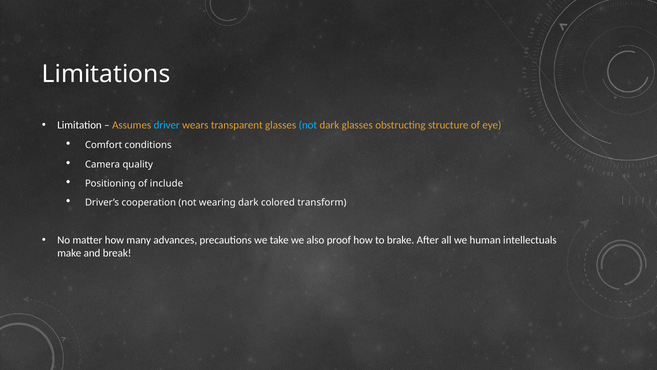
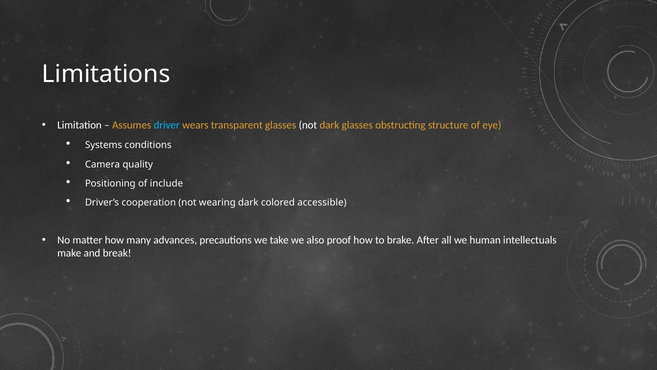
not at (308, 125) colour: light blue -> white
Comfort: Comfort -> Systems
transform: transform -> accessible
